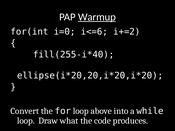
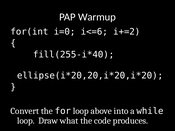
Warmup underline: present -> none
